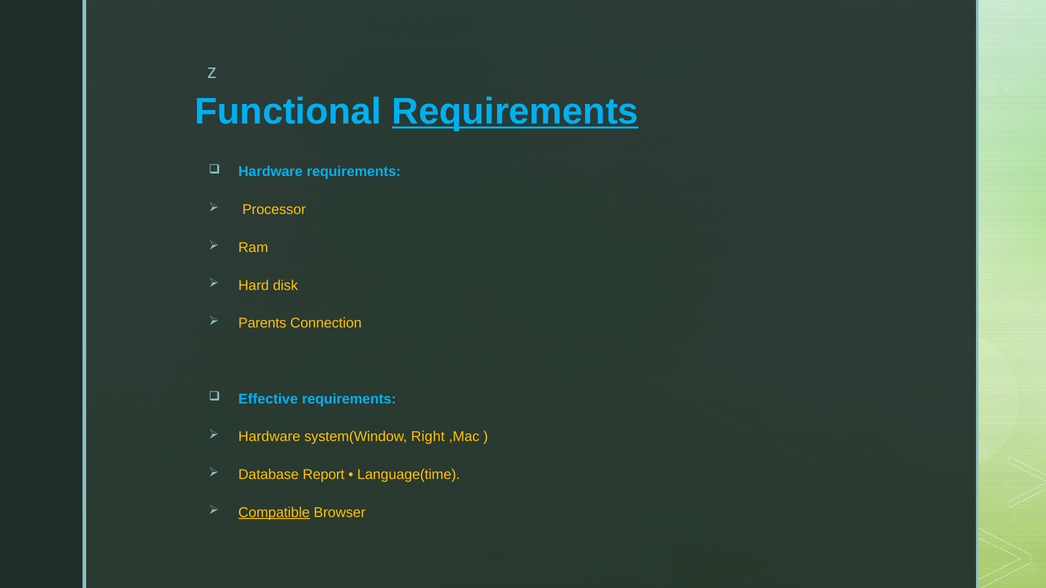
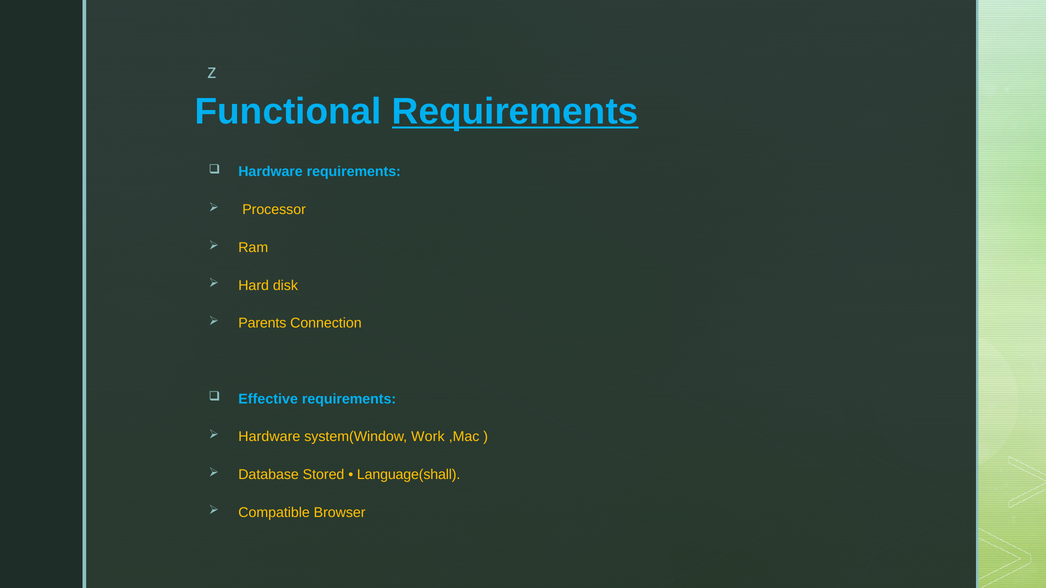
Right: Right -> Work
Report: Report -> Stored
Language(time: Language(time -> Language(shall
Compatible underline: present -> none
